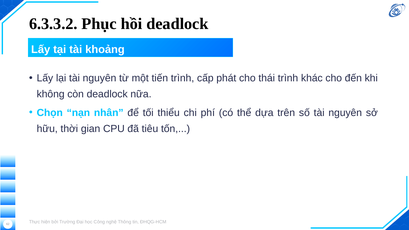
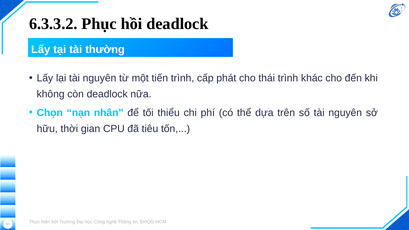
khoảng: khoảng -> thường
